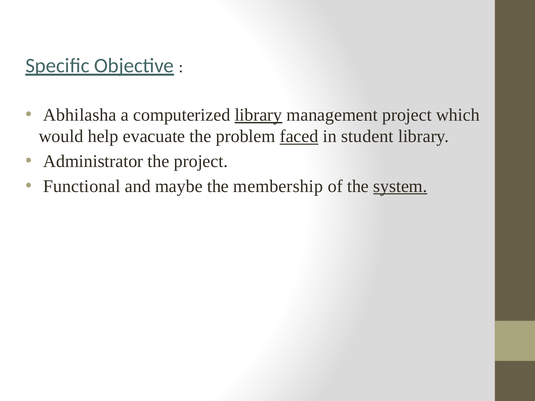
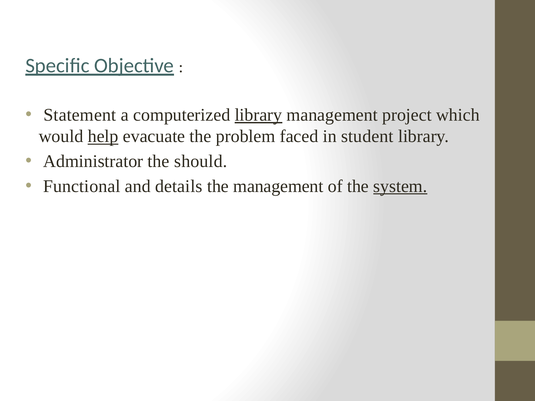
Abhilasha: Abhilasha -> Statement
help underline: none -> present
faced underline: present -> none
the project: project -> should
maybe: maybe -> details
the membership: membership -> management
